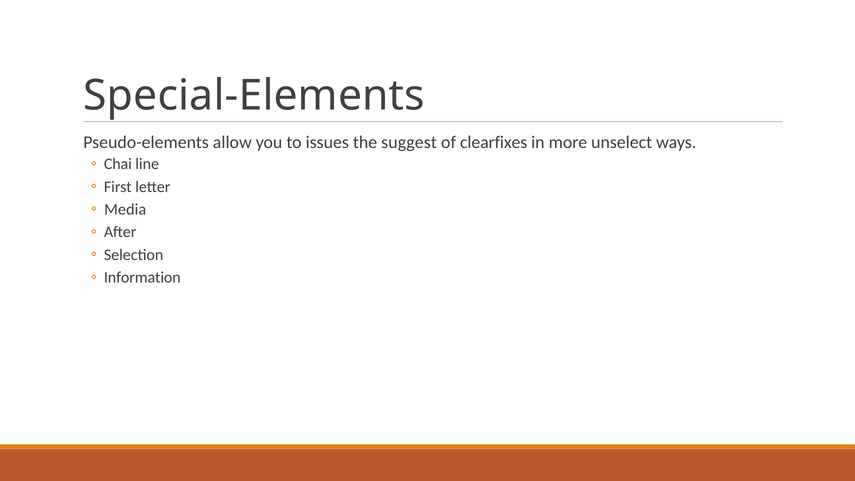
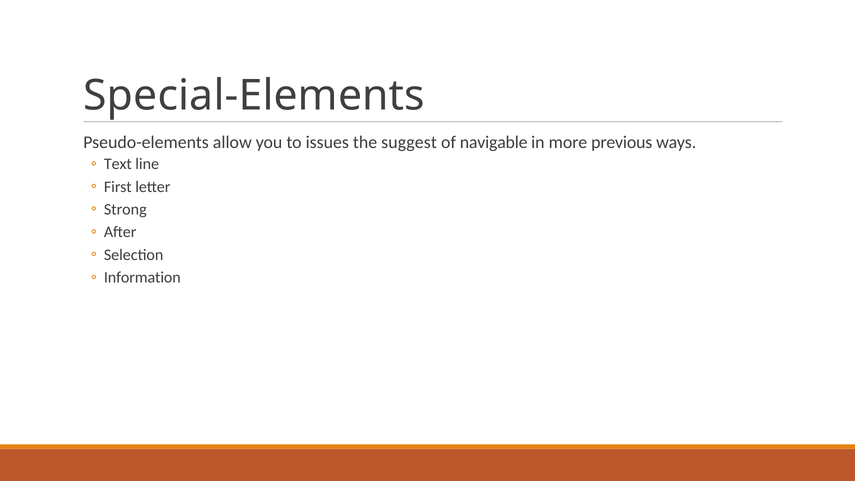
clearfixes: clearfixes -> navigable
unselect: unselect -> previous
Chai: Chai -> Text
Media: Media -> Strong
